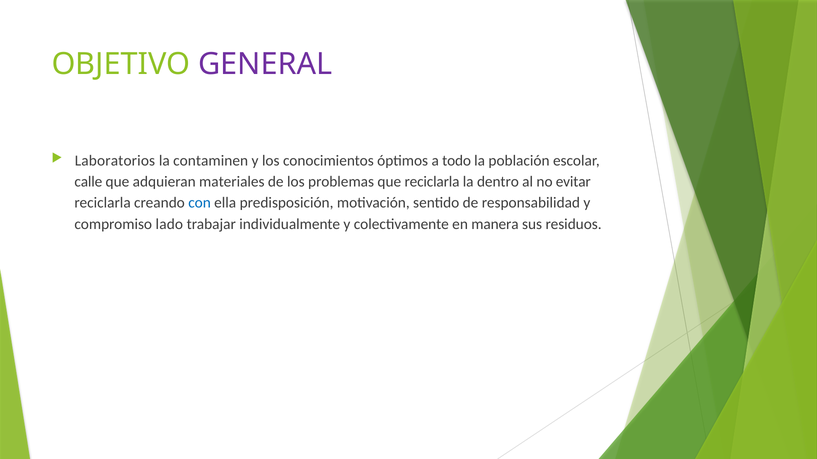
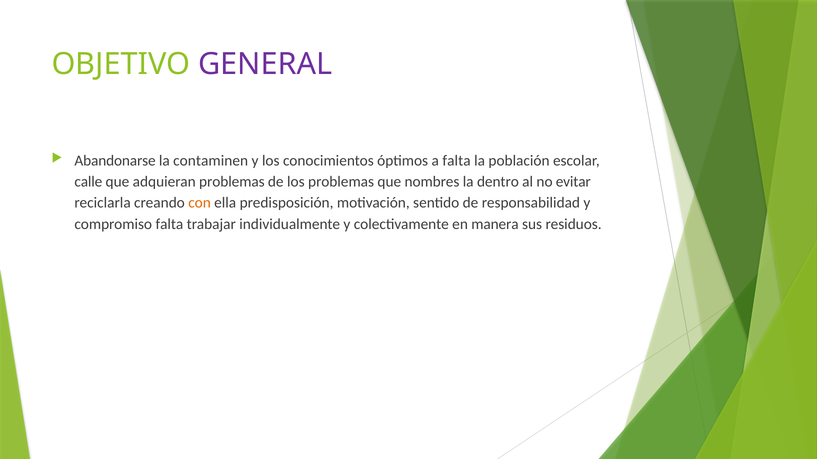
Laboratorios: Laboratorios -> Abandonarse
a todo: todo -> falta
adquieran materiales: materiales -> problemas
que reciclarla: reciclarla -> nombres
con colour: blue -> orange
compromiso lado: lado -> falta
